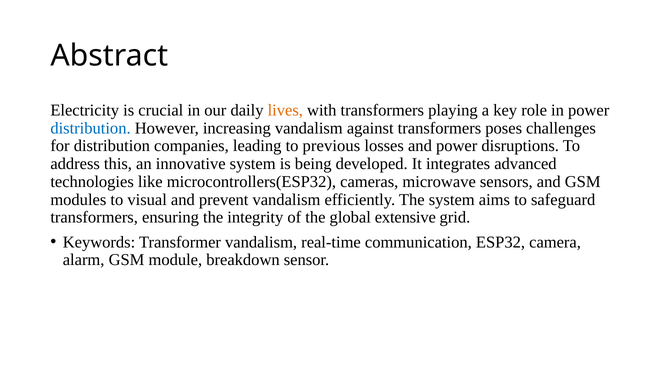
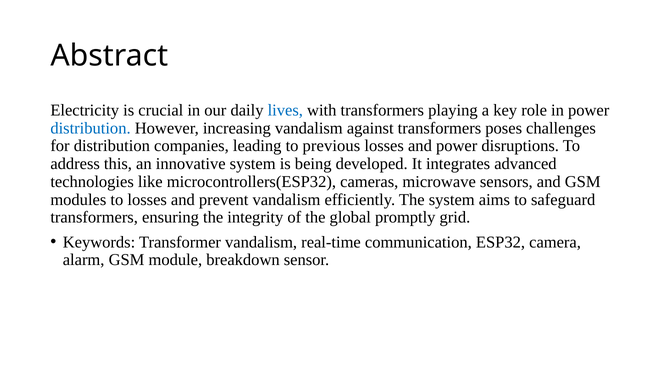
lives colour: orange -> blue
to visual: visual -> losses
extensive: extensive -> promptly
